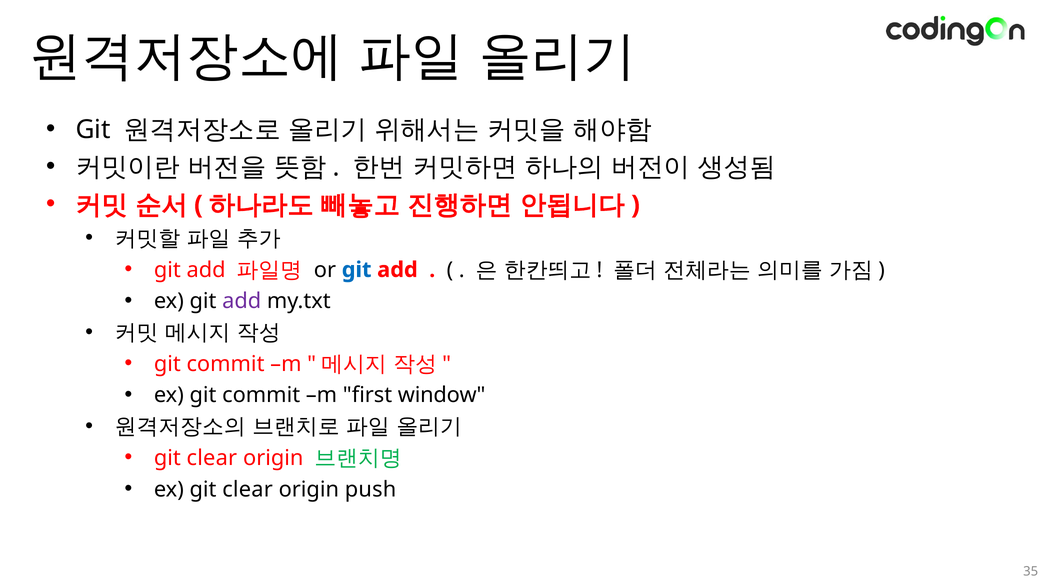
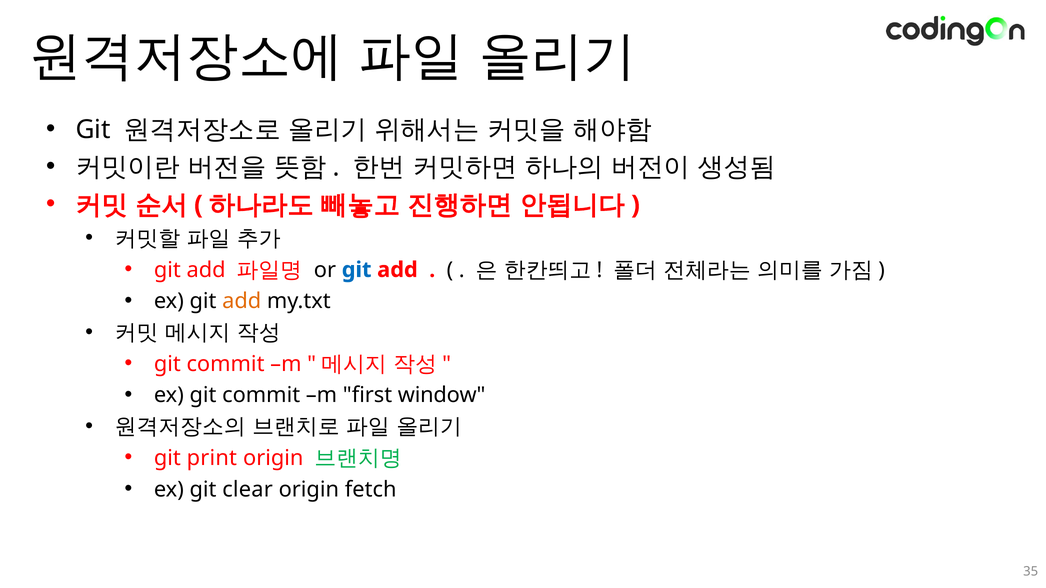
add at (242, 301) colour: purple -> orange
clear at (212, 458): clear -> print
push: push -> fetch
